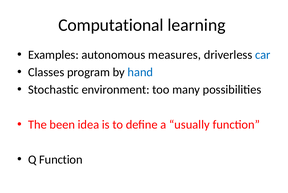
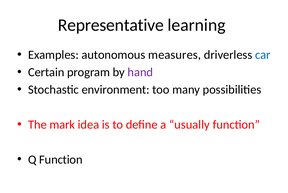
Computational: Computational -> Representative
Classes: Classes -> Certain
hand colour: blue -> purple
been: been -> mark
